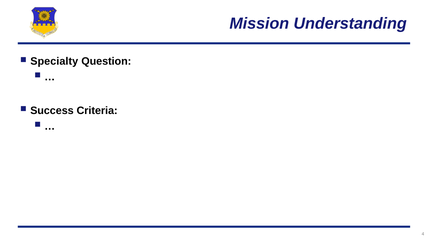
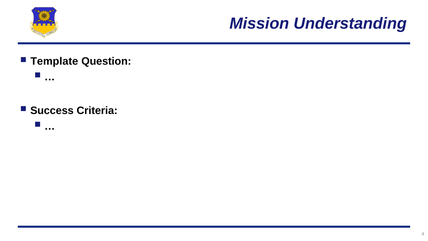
Specialty: Specialty -> Template
